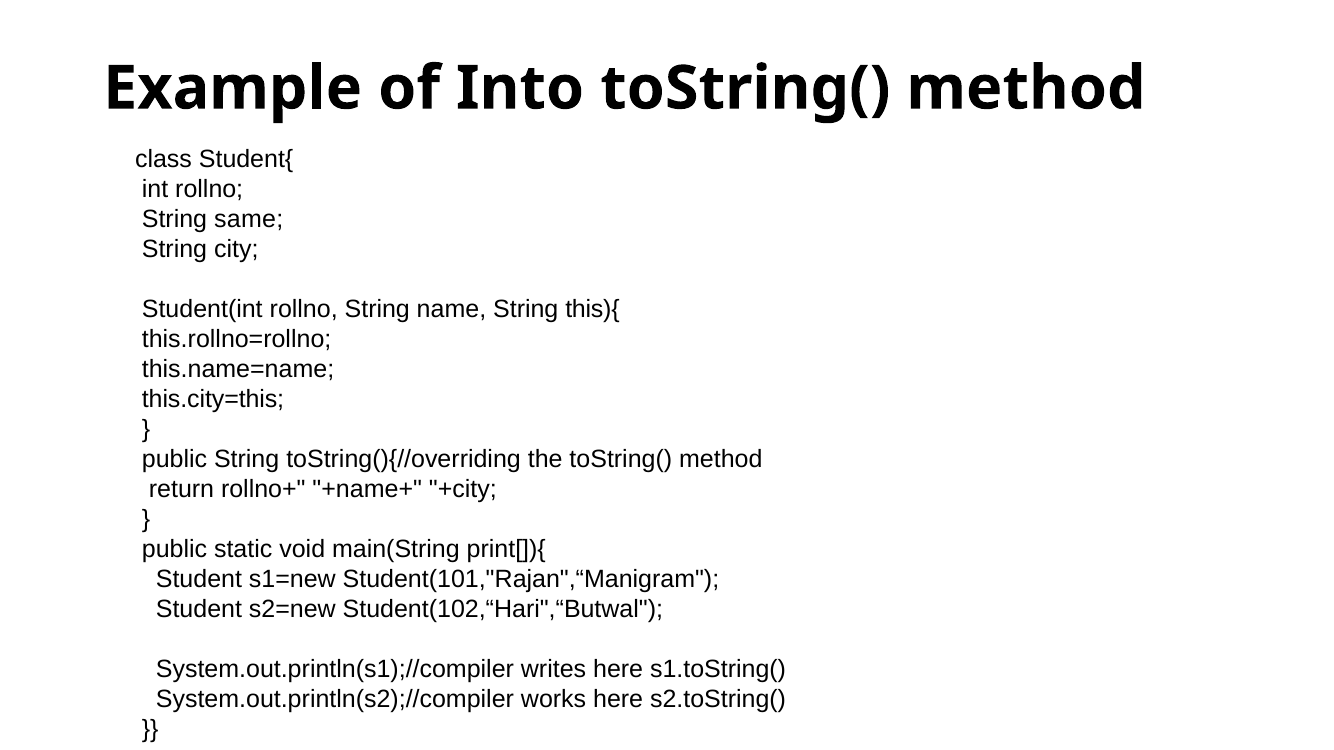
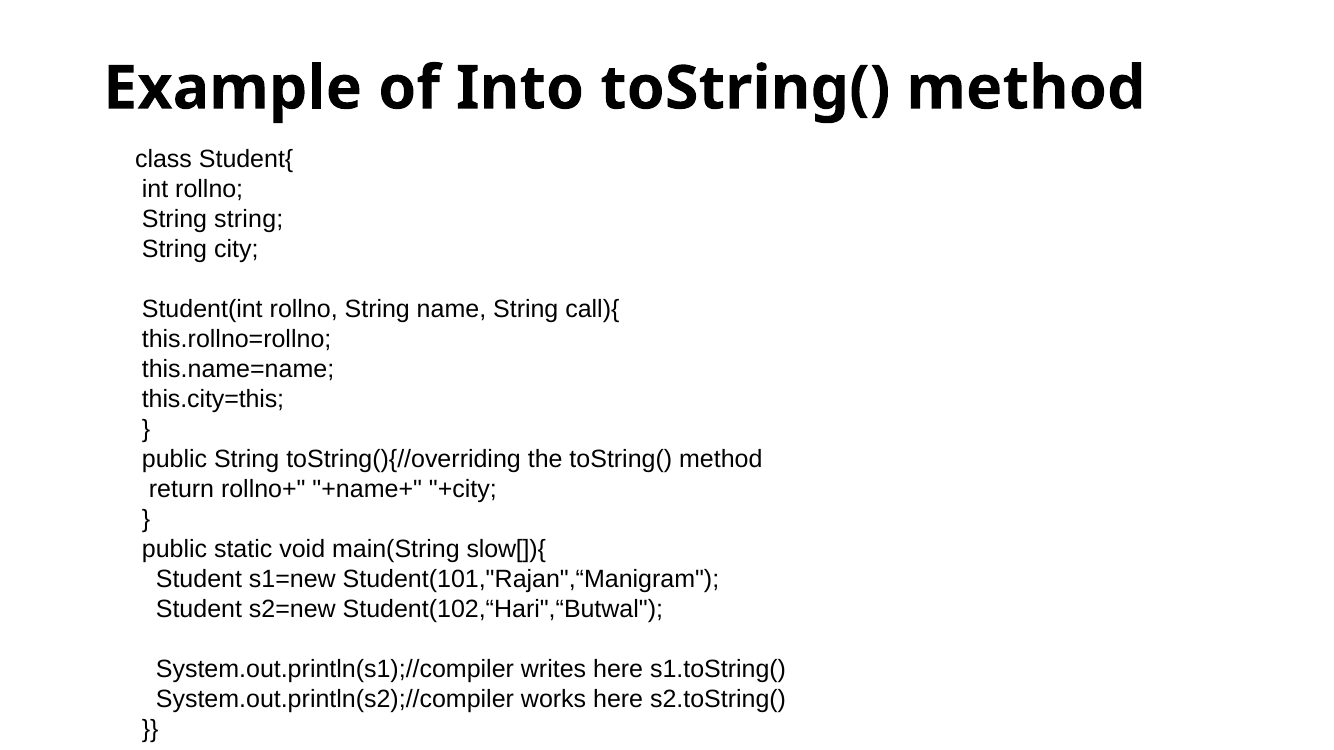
same at (249, 219): same -> string
this){: this){ -> call){
print[]){: print[]){ -> slow[]){
